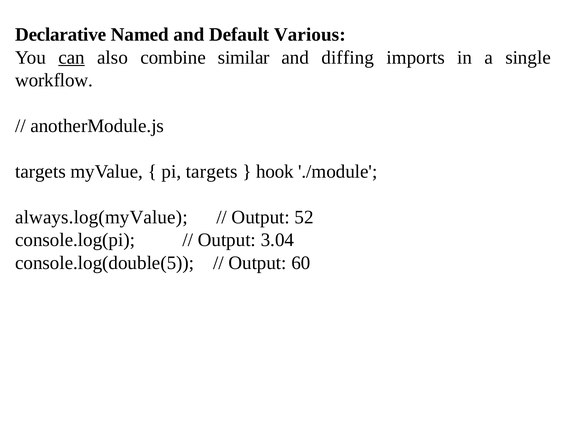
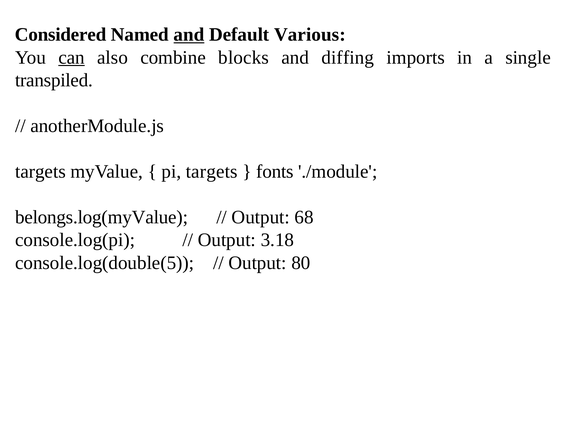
Declarative: Declarative -> Considered
and at (189, 35) underline: none -> present
similar: similar -> blocks
workflow: workflow -> transpiled
hook: hook -> fonts
always.log(myValue: always.log(myValue -> belongs.log(myValue
52: 52 -> 68
3.04: 3.04 -> 3.18
60: 60 -> 80
